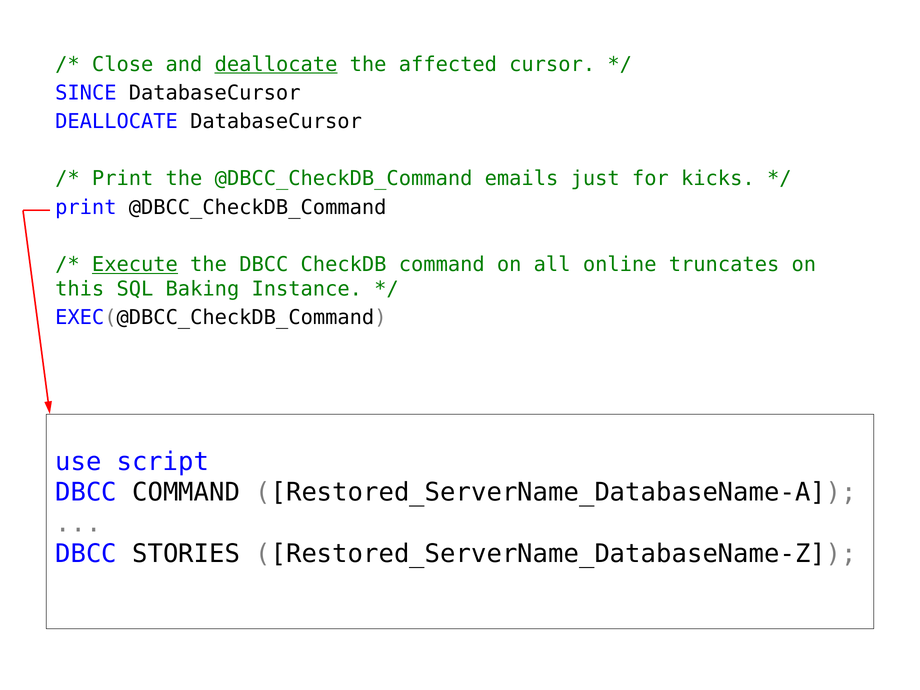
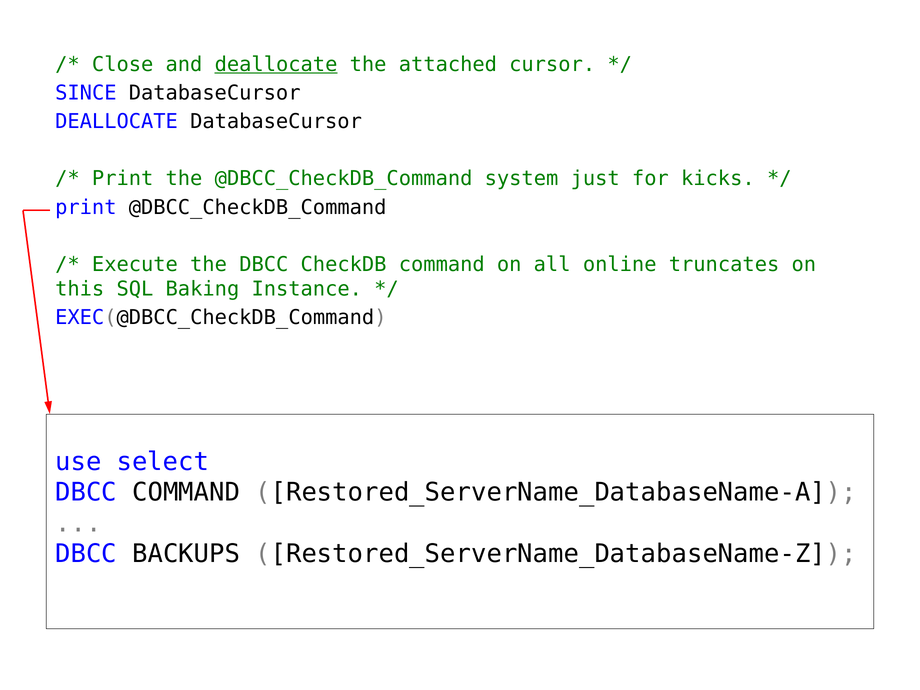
affected: affected -> attached
emails: emails -> system
Execute underline: present -> none
script: script -> select
STORIES: STORIES -> BACKUPS
